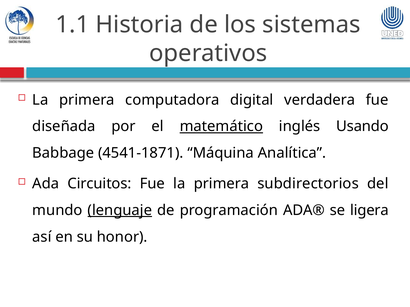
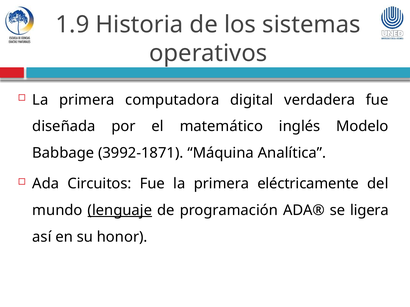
1.1: 1.1 -> 1.9
matemático underline: present -> none
Usando: Usando -> Modelo
4541-1871: 4541-1871 -> 3992-1871
subdirectorios: subdirectorios -> eléctricamente
